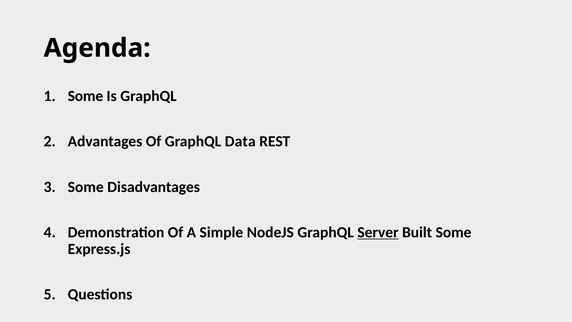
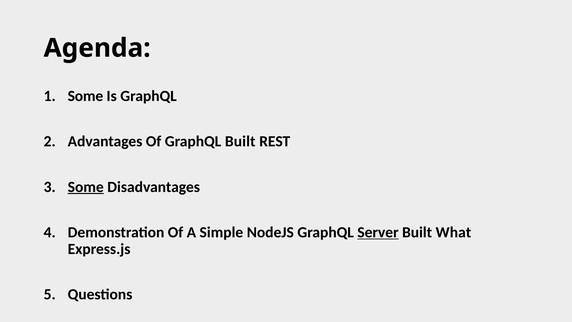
GraphQL Data: Data -> Built
Some at (86, 187) underline: none -> present
Built Some: Some -> What
